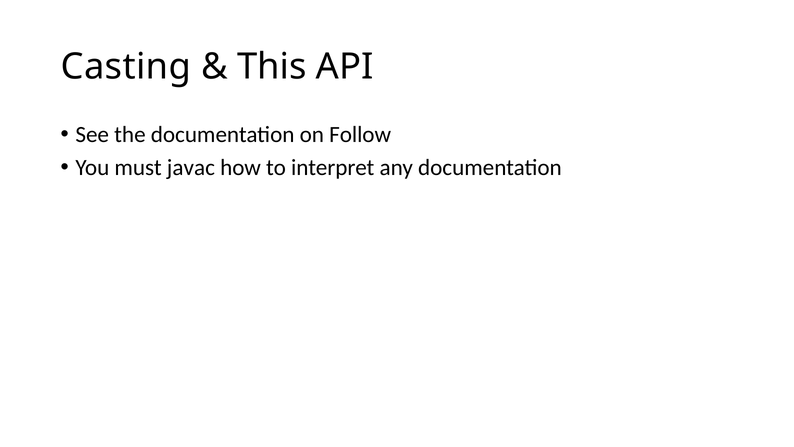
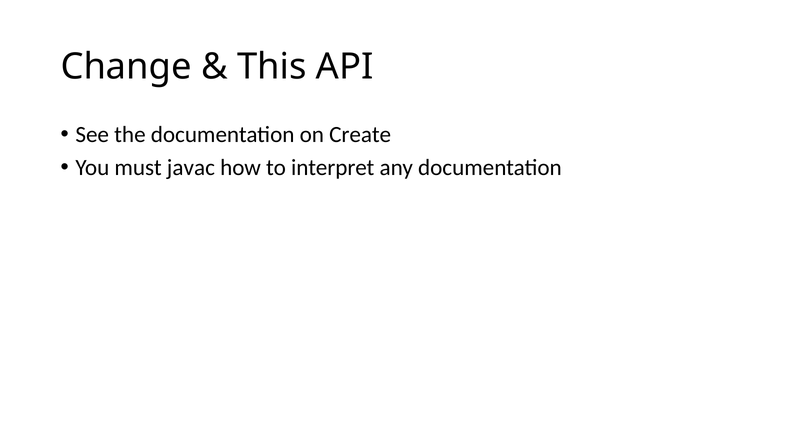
Casting: Casting -> Change
Follow: Follow -> Create
